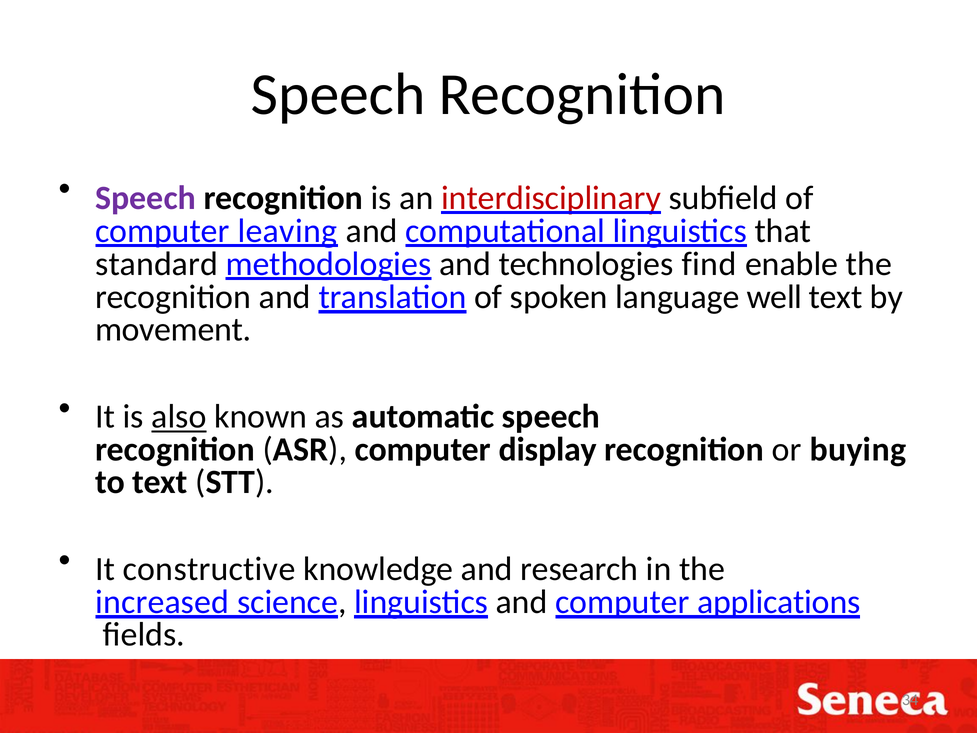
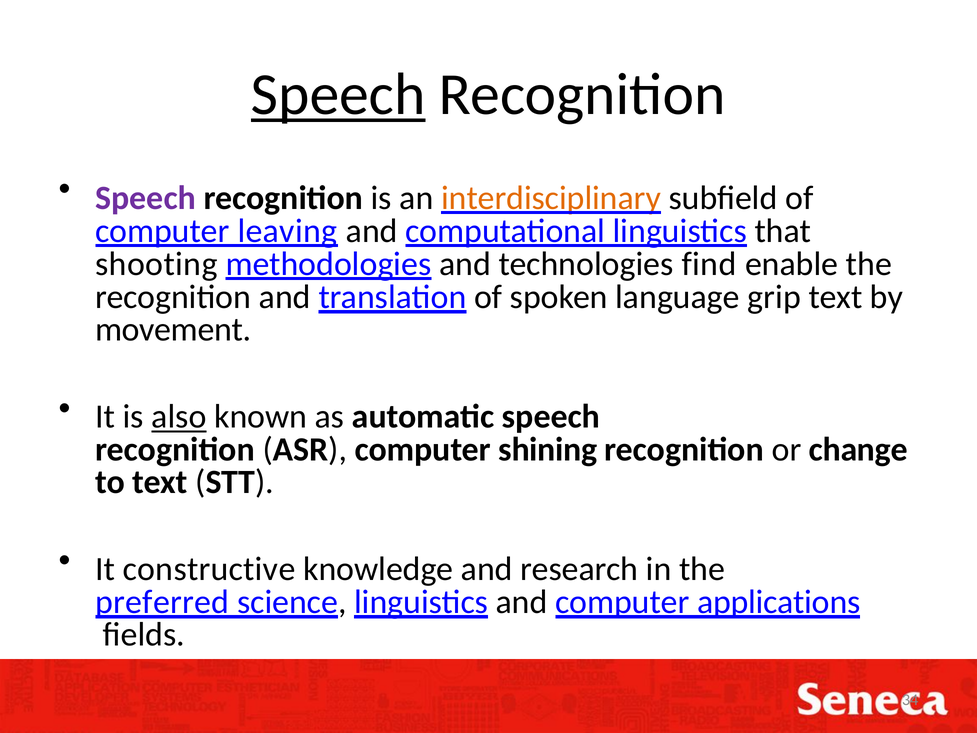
Speech at (338, 95) underline: none -> present
interdisciplinary colour: red -> orange
standard: standard -> shooting
well: well -> grip
display: display -> shining
buying: buying -> change
increased: increased -> preferred
